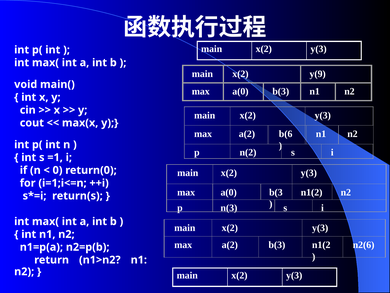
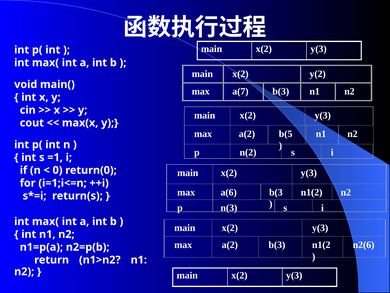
y(9: y(9 -> y(2
a(0 at (240, 91): a(0 -> a(7
b(6: b(6 -> b(5
a(0 at (229, 192): a(0 -> a(6
